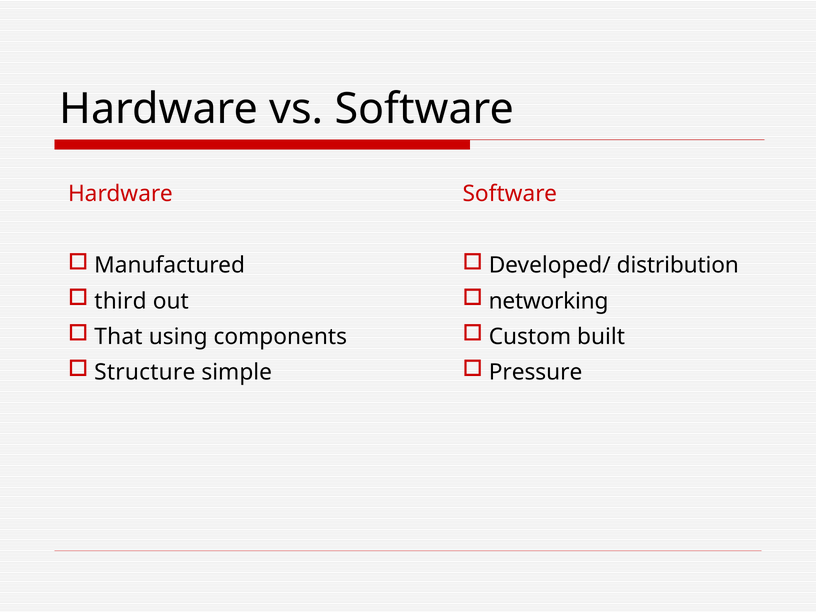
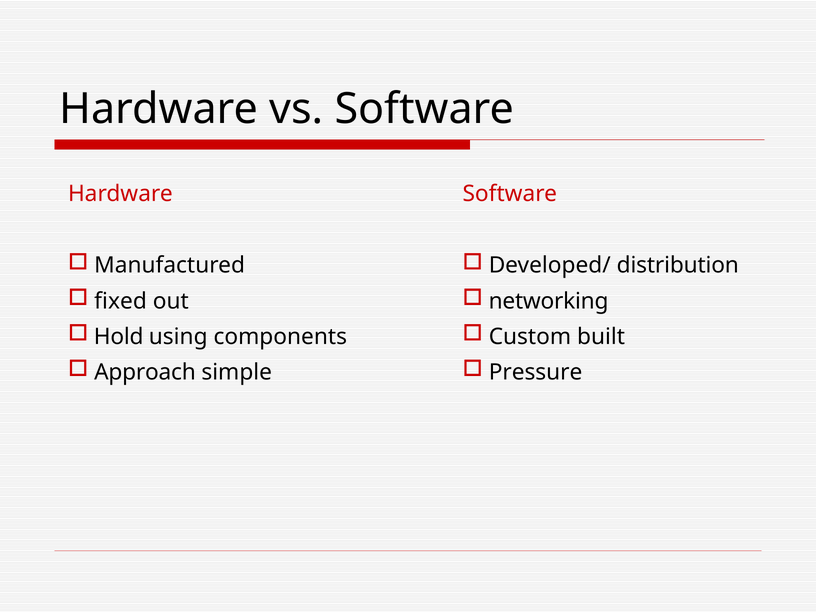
third: third -> fixed
That: That -> Hold
Structure: Structure -> Approach
